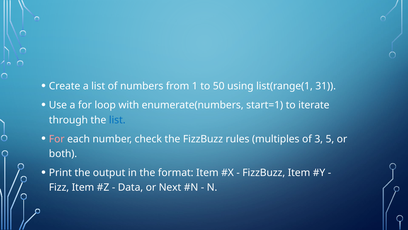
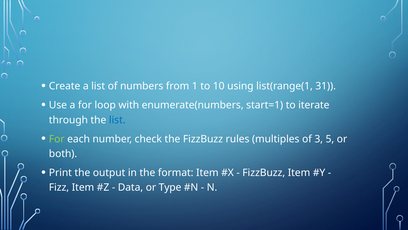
50: 50 -> 10
For at (57, 139) colour: pink -> light green
Next: Next -> Type
